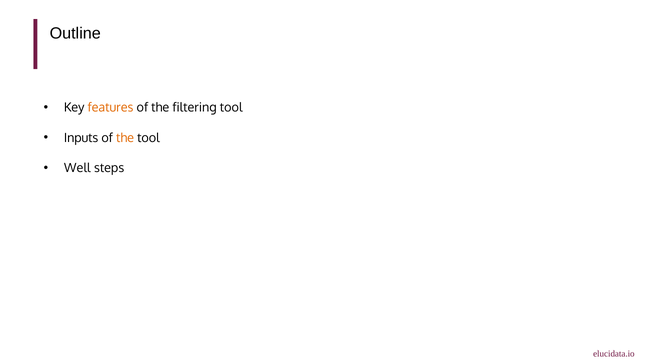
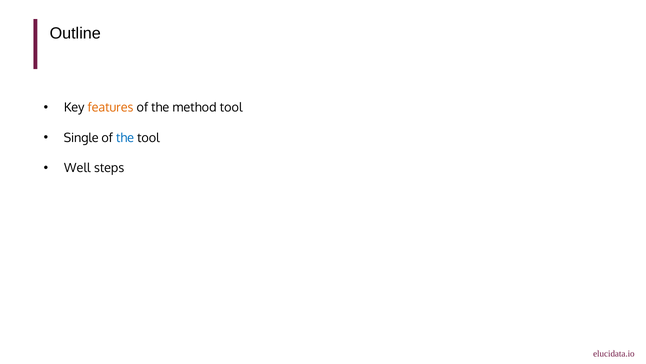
filtering: filtering -> method
Inputs: Inputs -> Single
the at (125, 138) colour: orange -> blue
